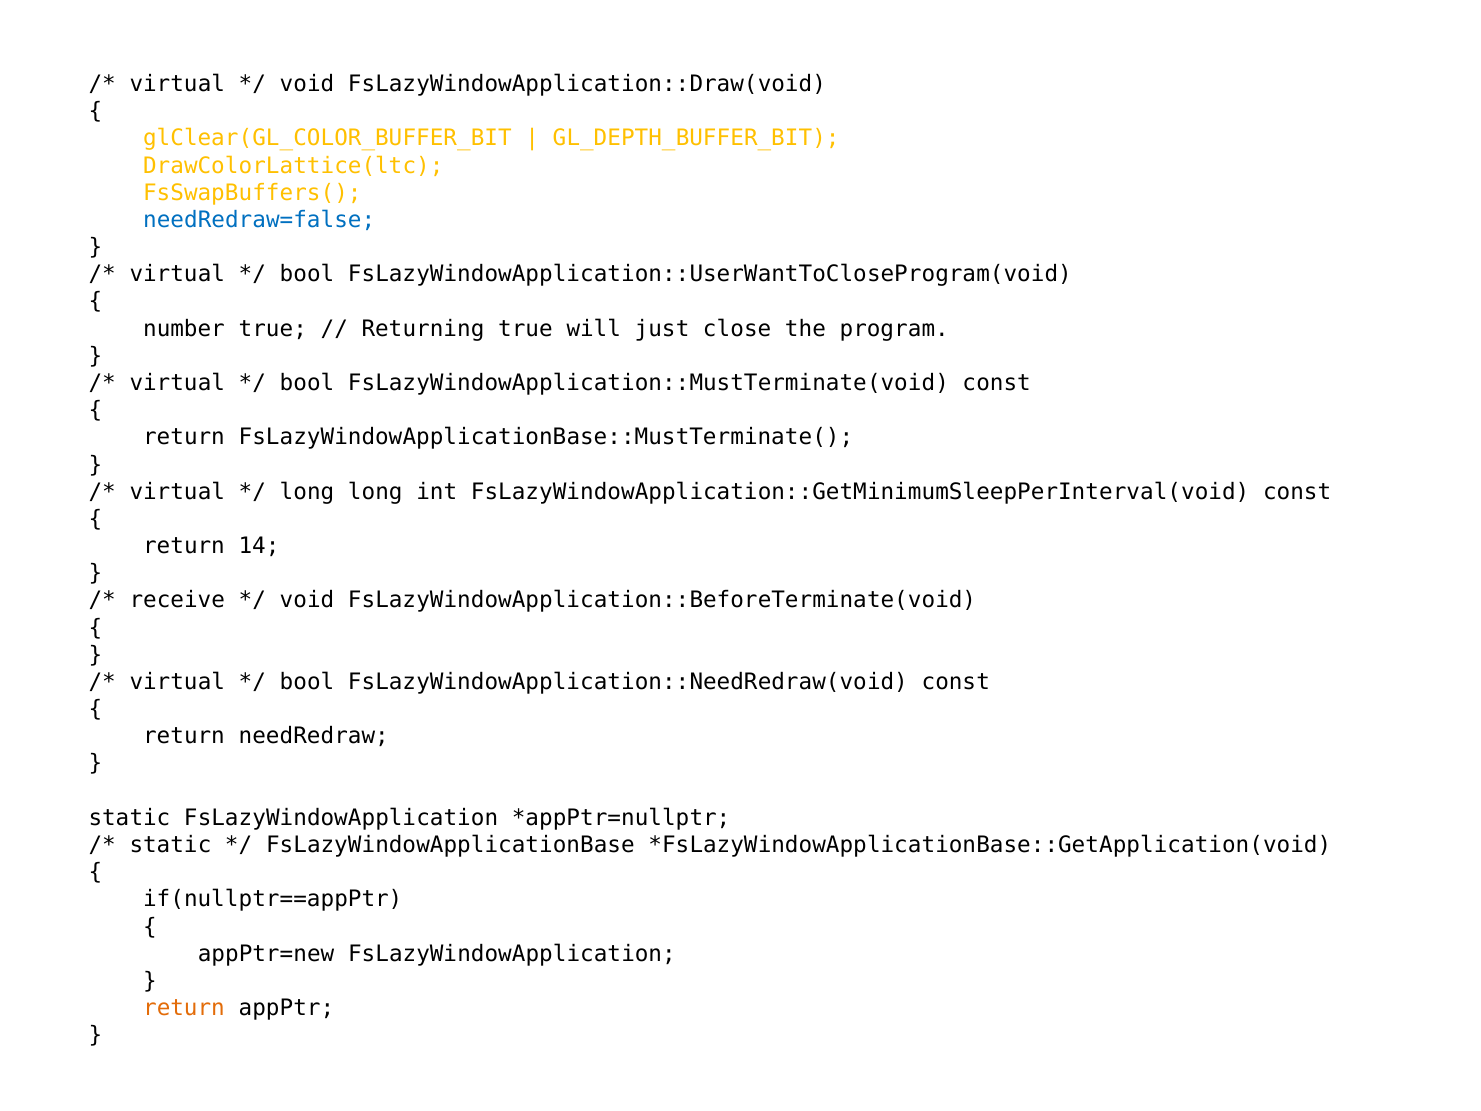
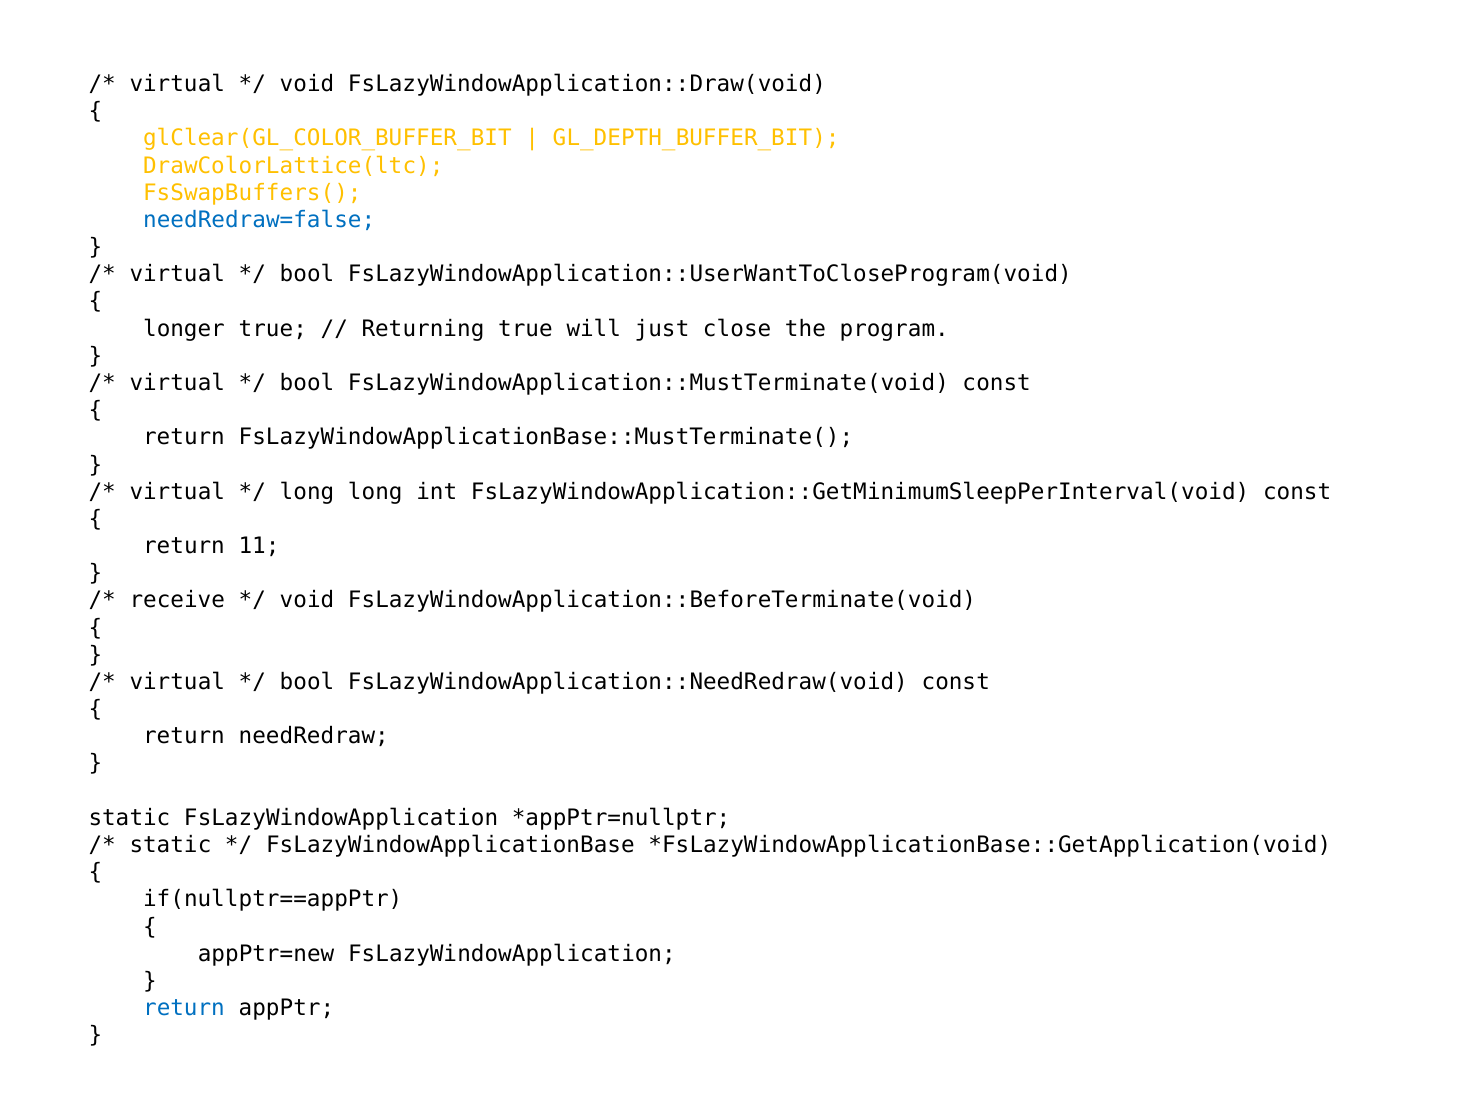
number: number -> longer
14: 14 -> 11
return at (184, 1008) colour: orange -> blue
